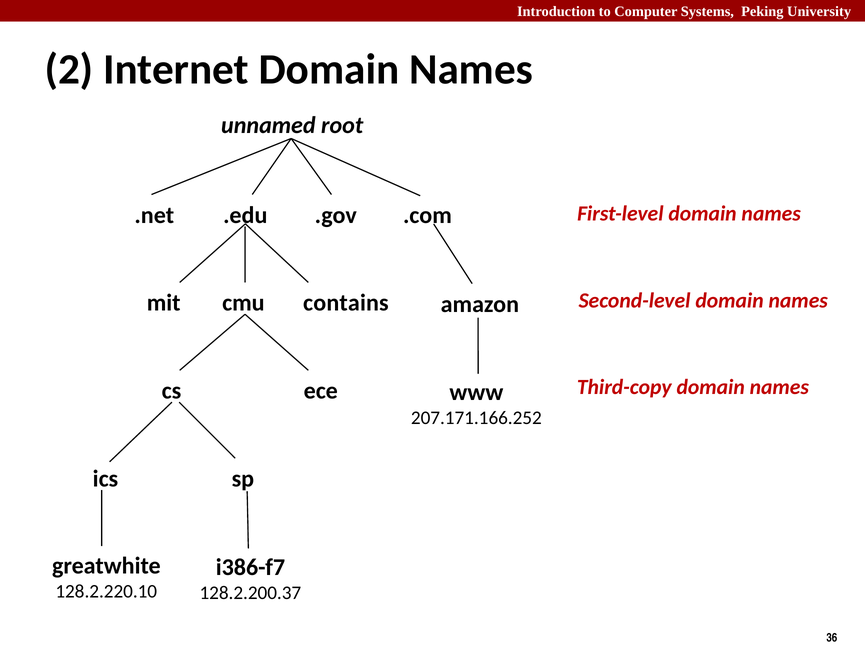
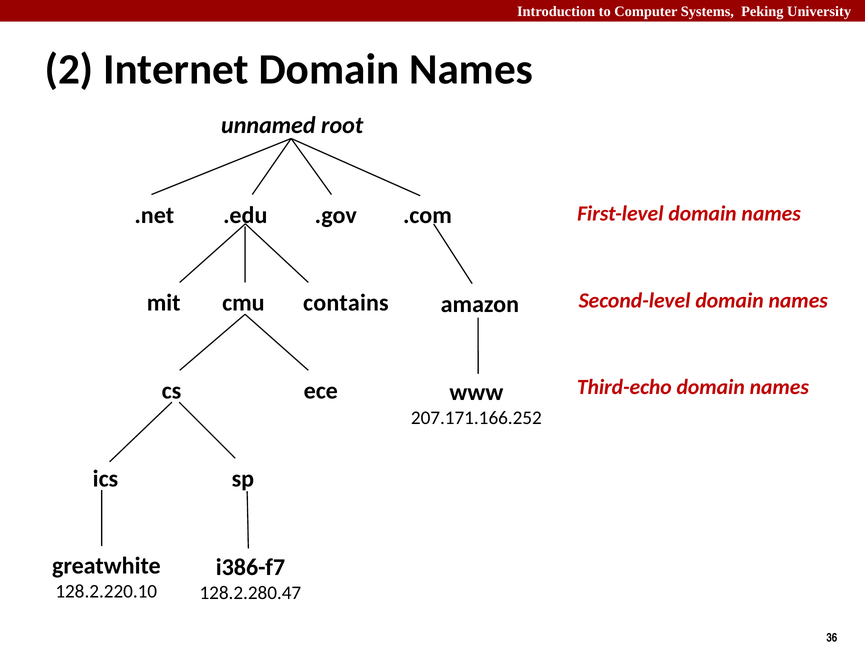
Third-copy: Third-copy -> Third-echo
128.2.200.37: 128.2.200.37 -> 128.2.280.47
